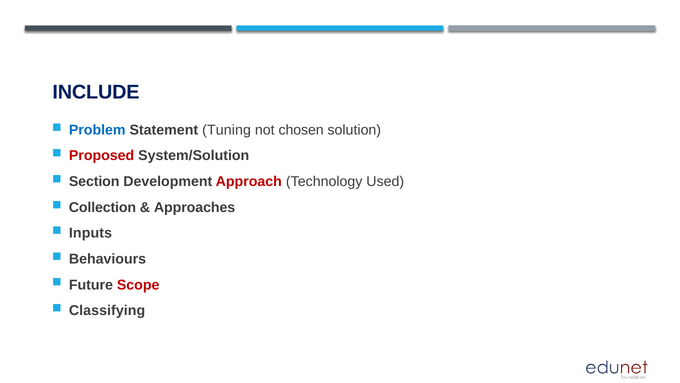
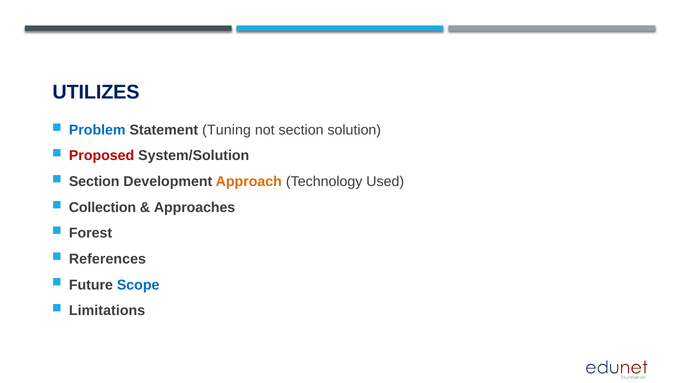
INCLUDE: INCLUDE -> UTILIZES
not chosen: chosen -> section
Approach colour: red -> orange
Inputs: Inputs -> Forest
Behaviours: Behaviours -> References
Scope colour: red -> blue
Classifying: Classifying -> Limitations
